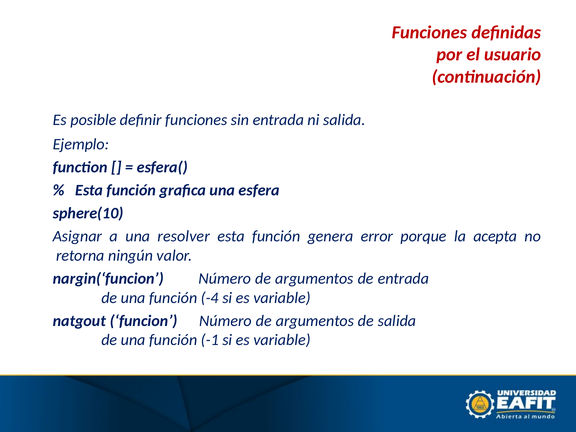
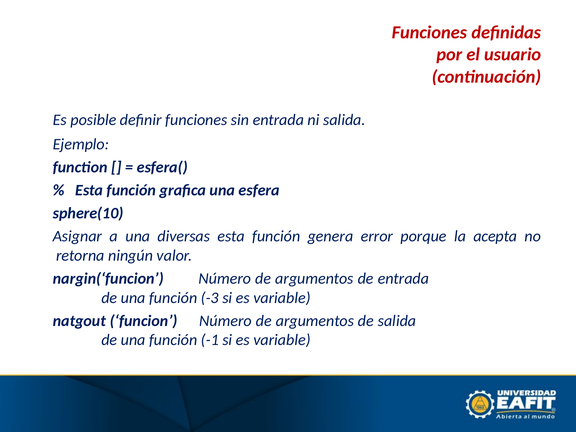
resolver: resolver -> diversas
-4: -4 -> -3
